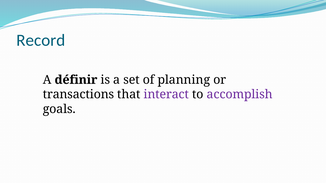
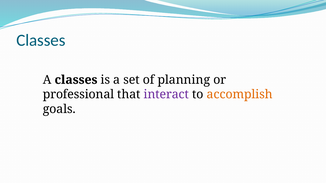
Record at (41, 40): Record -> Classes
A définir: définir -> classes
transactions: transactions -> professional
accomplish colour: purple -> orange
